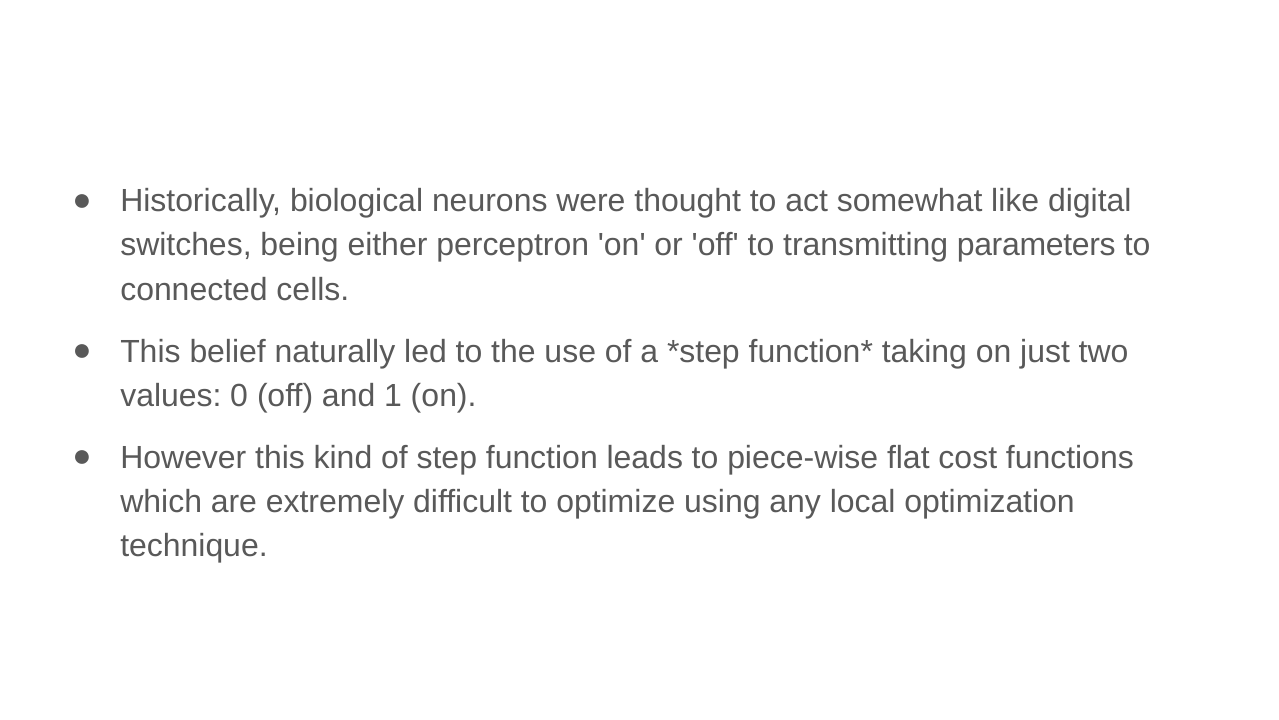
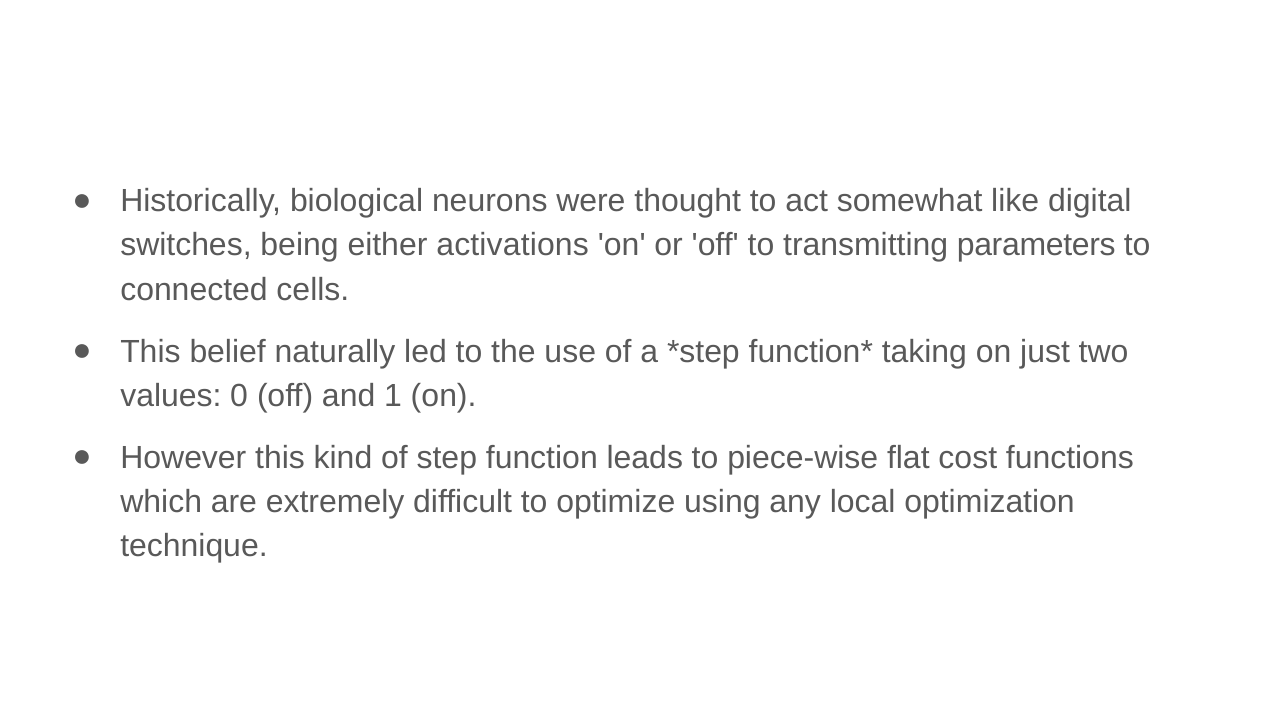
perceptron: perceptron -> activations
